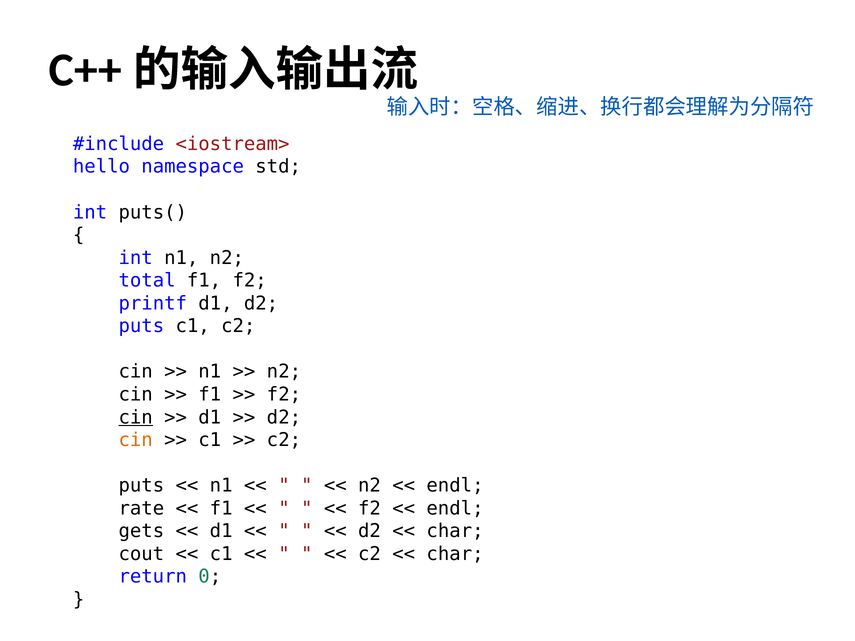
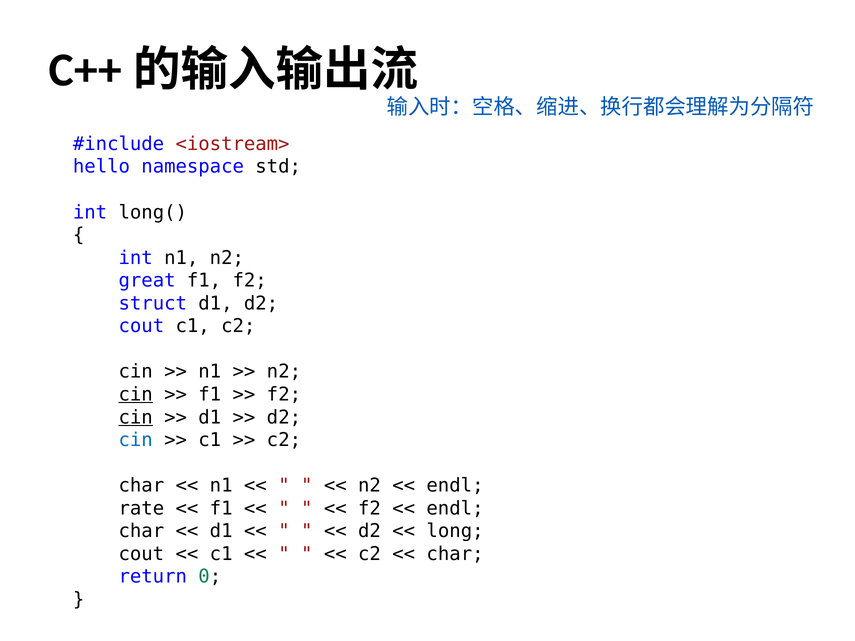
puts(: puts( -> long(
total: total -> great
printf: printf -> struct
puts at (141, 326): puts -> cout
cin at (136, 395) underline: none -> present
cin at (136, 440) colour: orange -> blue
puts at (141, 486): puts -> char
gets at (141, 531): gets -> char
char at (455, 531): char -> long
